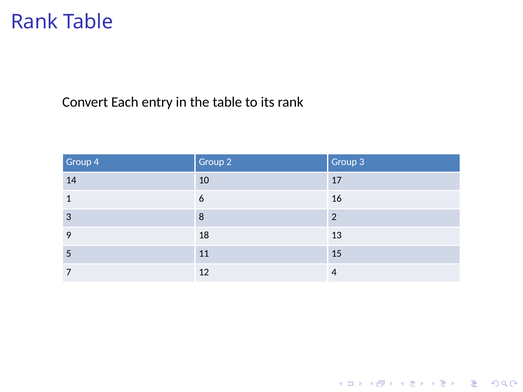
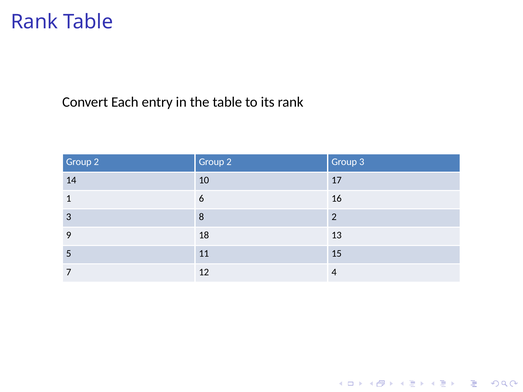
4 at (96, 162): 4 -> 2
